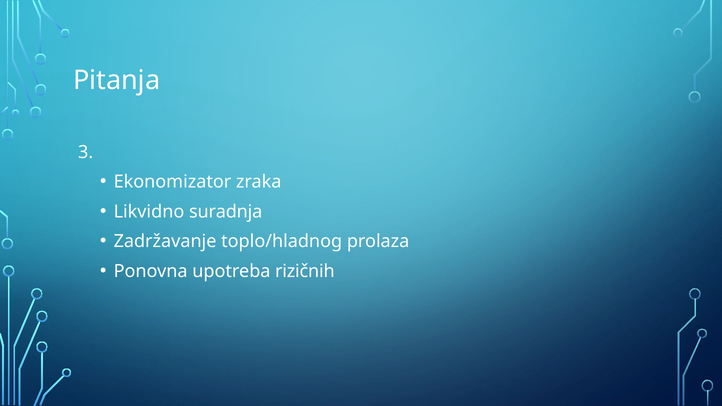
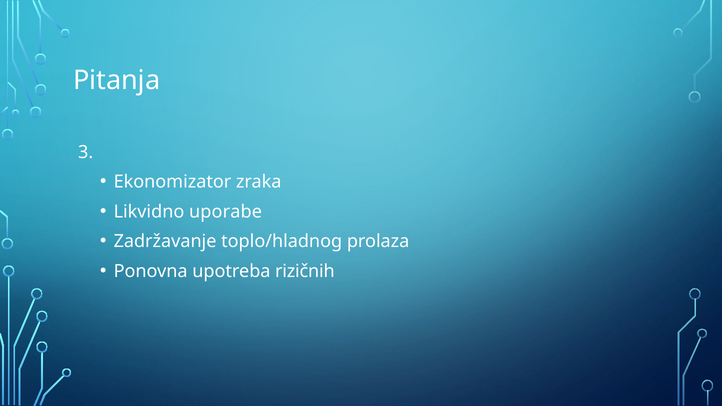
suradnja: suradnja -> uporabe
